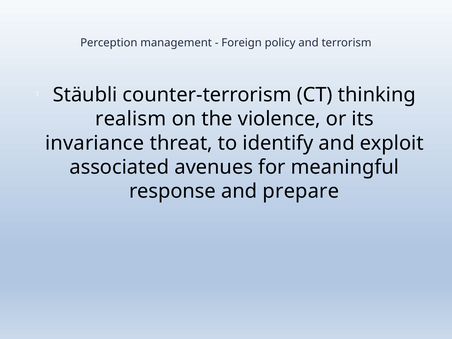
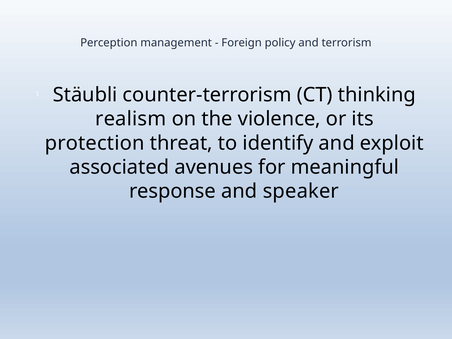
invariance: invariance -> protection
prepare: prepare -> speaker
